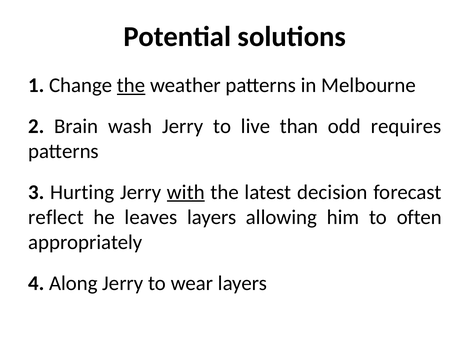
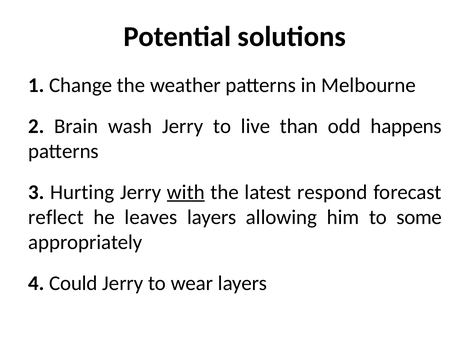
the at (131, 85) underline: present -> none
requires: requires -> happens
decision: decision -> respond
often: often -> some
Along: Along -> Could
